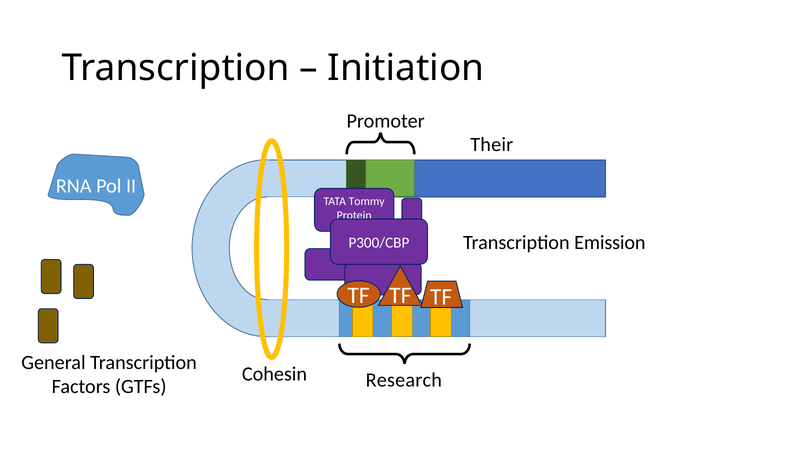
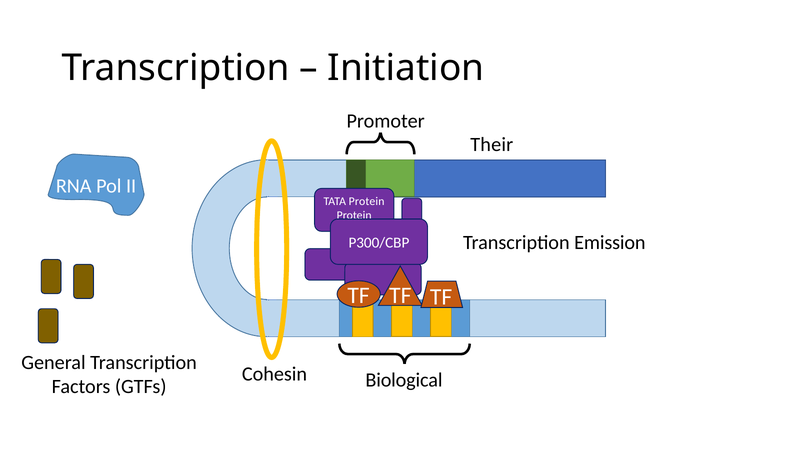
TATA Tommy: Tommy -> Protein
Research: Research -> Biological
